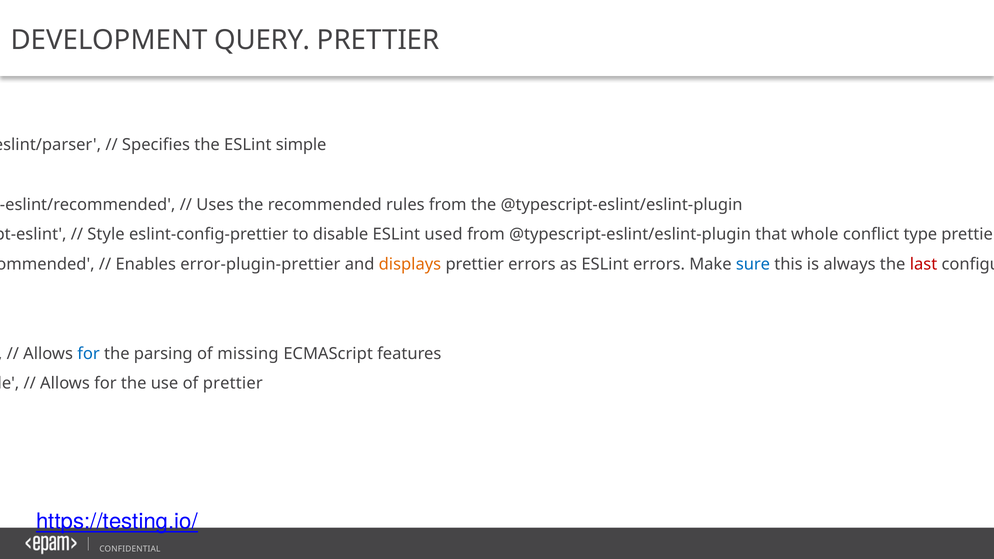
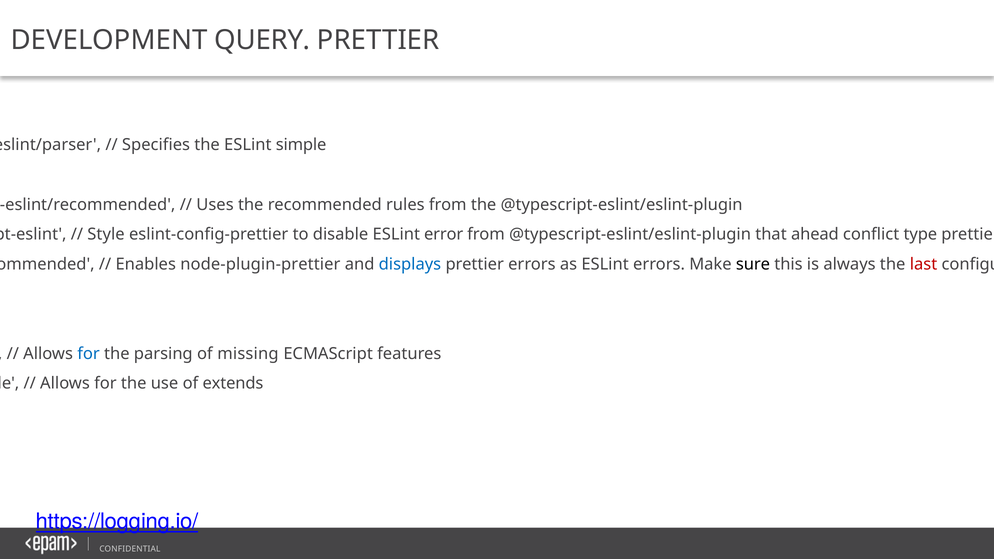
used: used -> error
whole: whole -> ahead
error-plugin-prettier: error-plugin-prettier -> node-plugin-prettier
displays colour: orange -> blue
sure colour: blue -> black
of prettier: prettier -> extends
https://testing.io/: https://testing.io/ -> https://logging.io/
